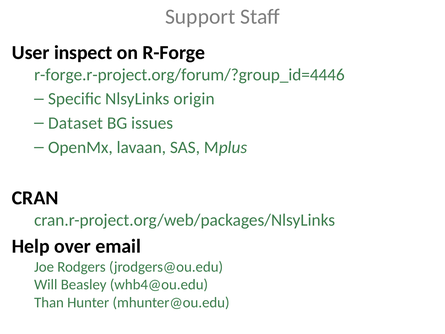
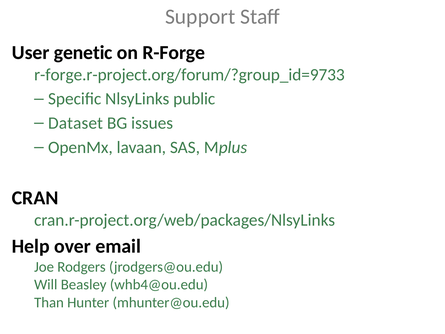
inspect: inspect -> genetic
r-forge.r-project.org/forum/?group_id=4446: r-forge.r-project.org/forum/?group_id=4446 -> r-forge.r-project.org/forum/?group_id=9733
origin: origin -> public
